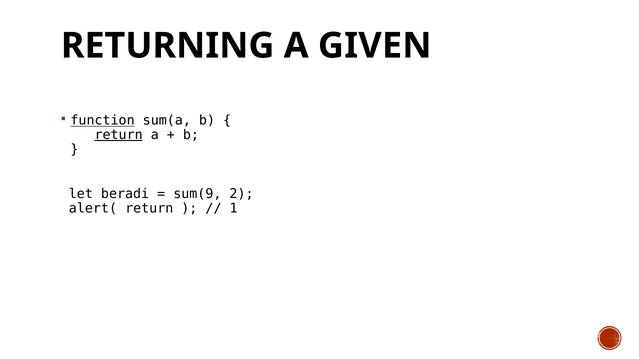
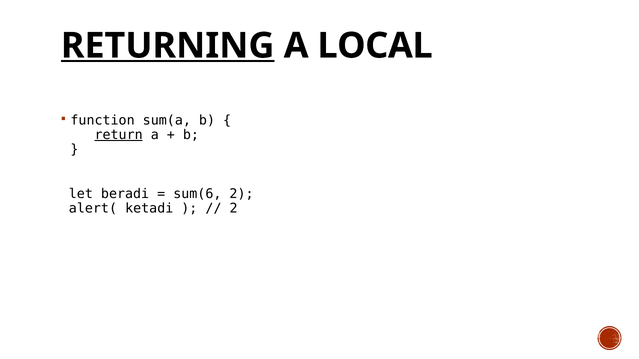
RETURNING underline: none -> present
GIVEN: GIVEN -> LOCAL
function underline: present -> none
sum(9: sum(9 -> sum(6
alert( return: return -> ketadi
1 at (234, 209): 1 -> 2
